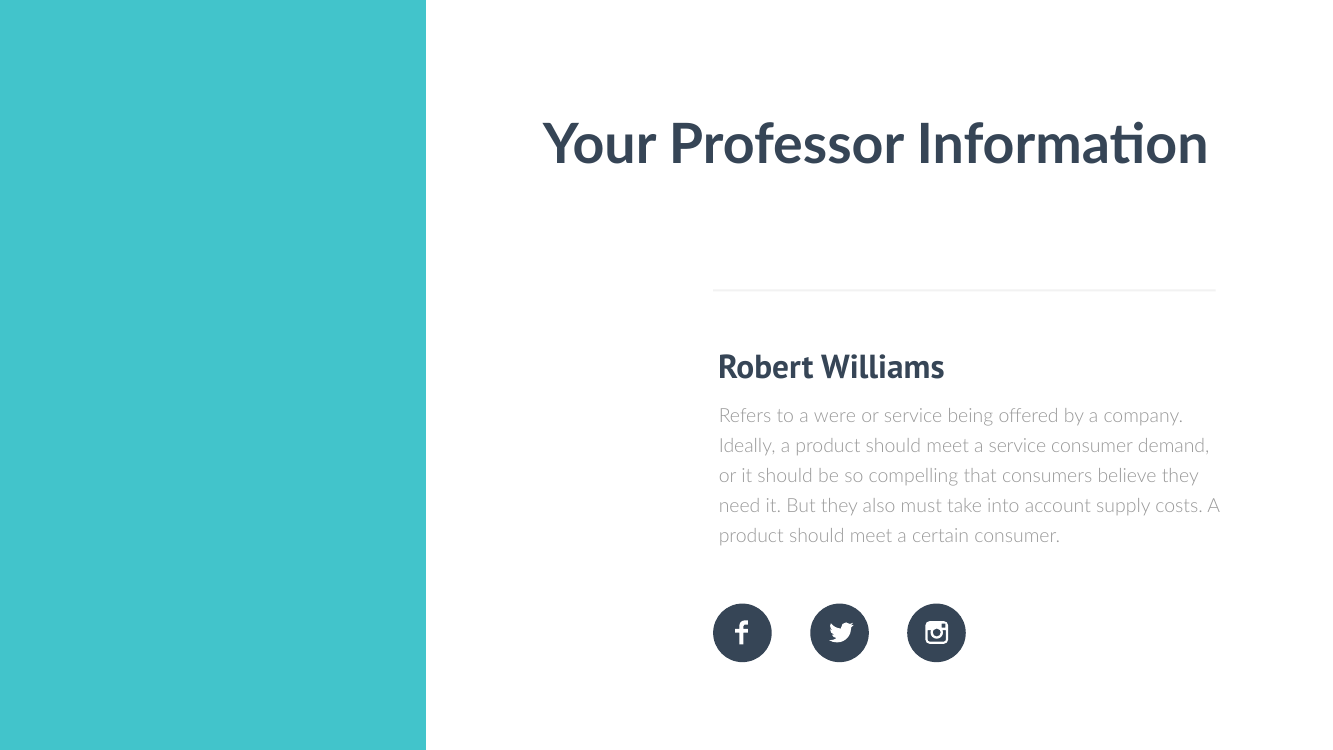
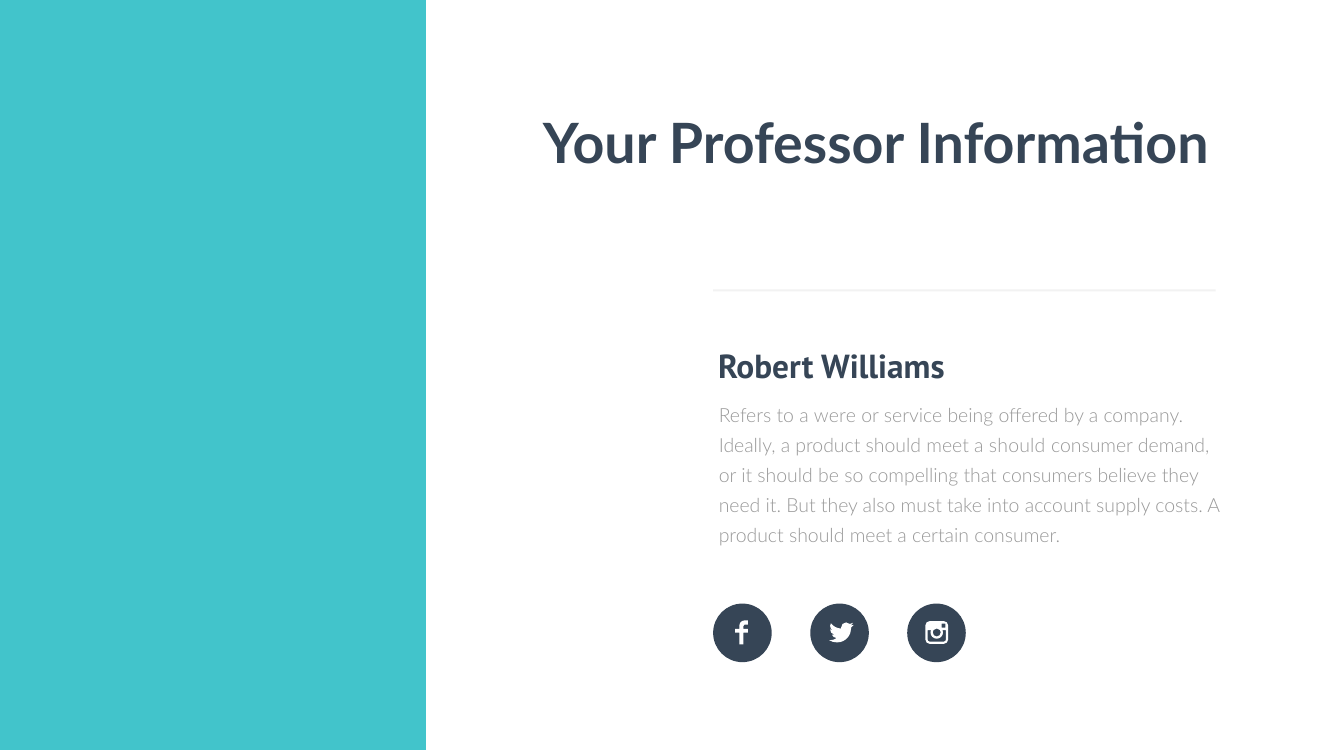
a service: service -> should
